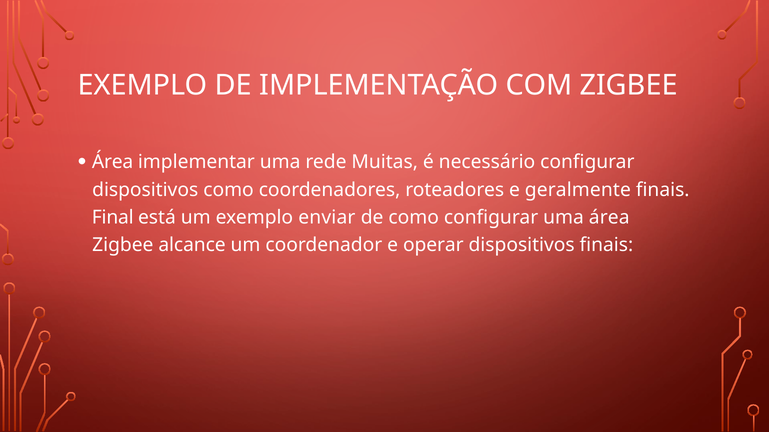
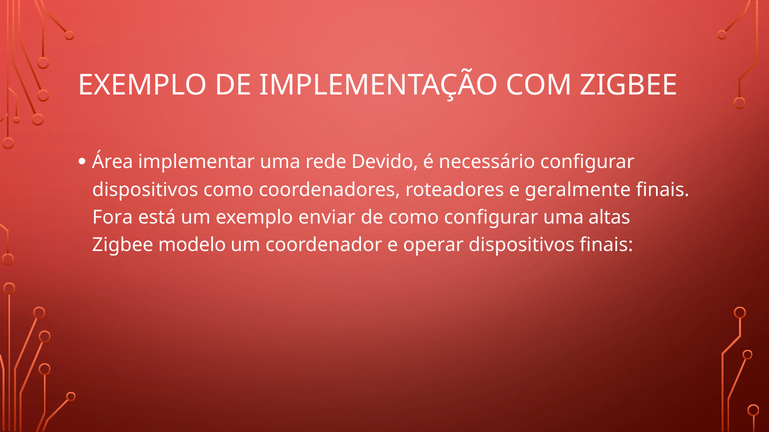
Muitas: Muitas -> Devido
Final: Final -> Fora
uma área: área -> altas
alcance: alcance -> modelo
